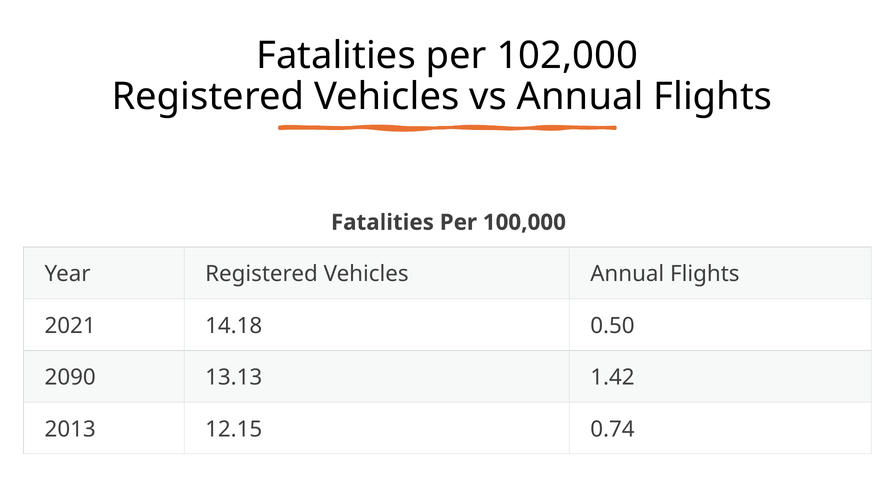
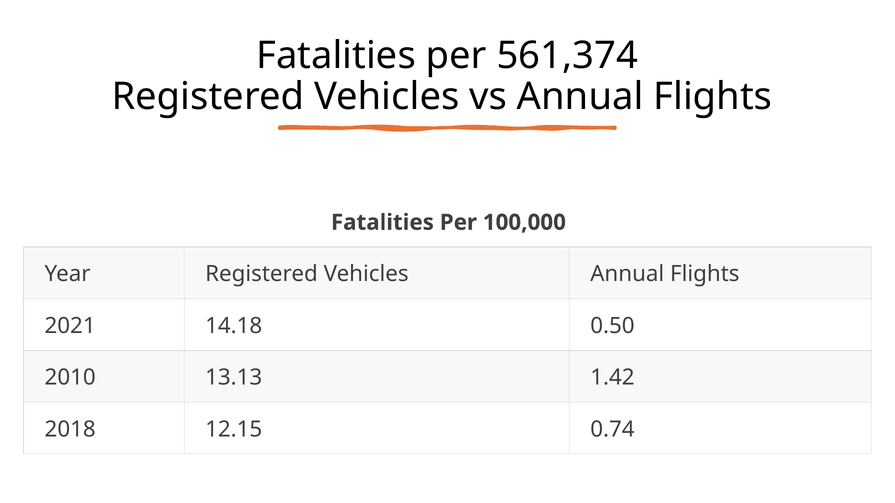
102,000: 102,000 -> 561,374
2090: 2090 -> 2010
2013: 2013 -> 2018
